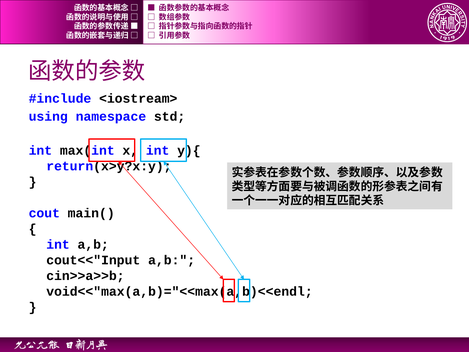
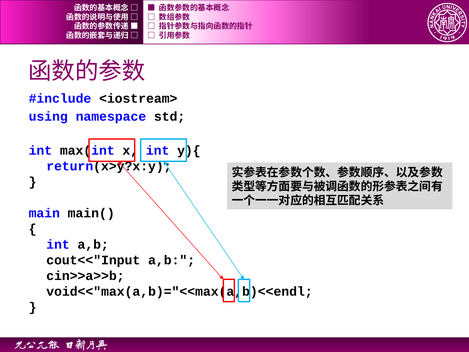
cout: cout -> main
